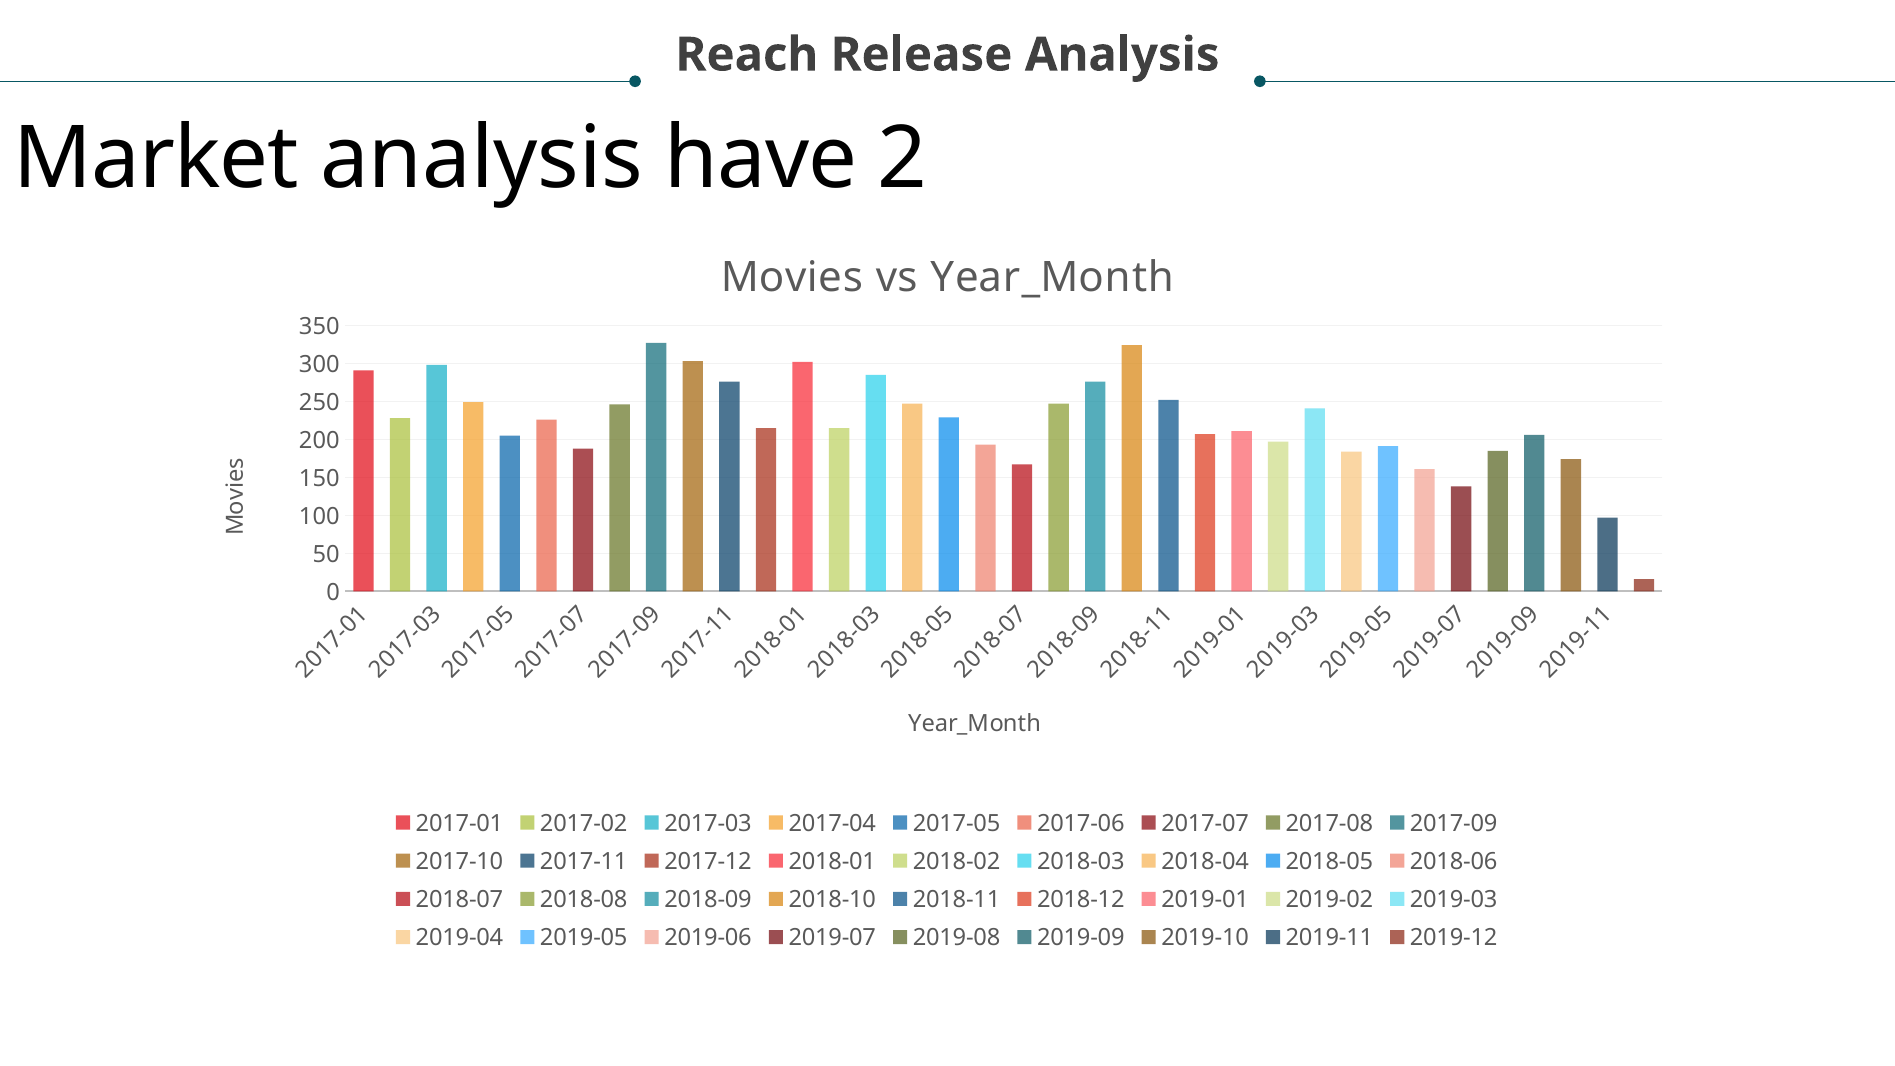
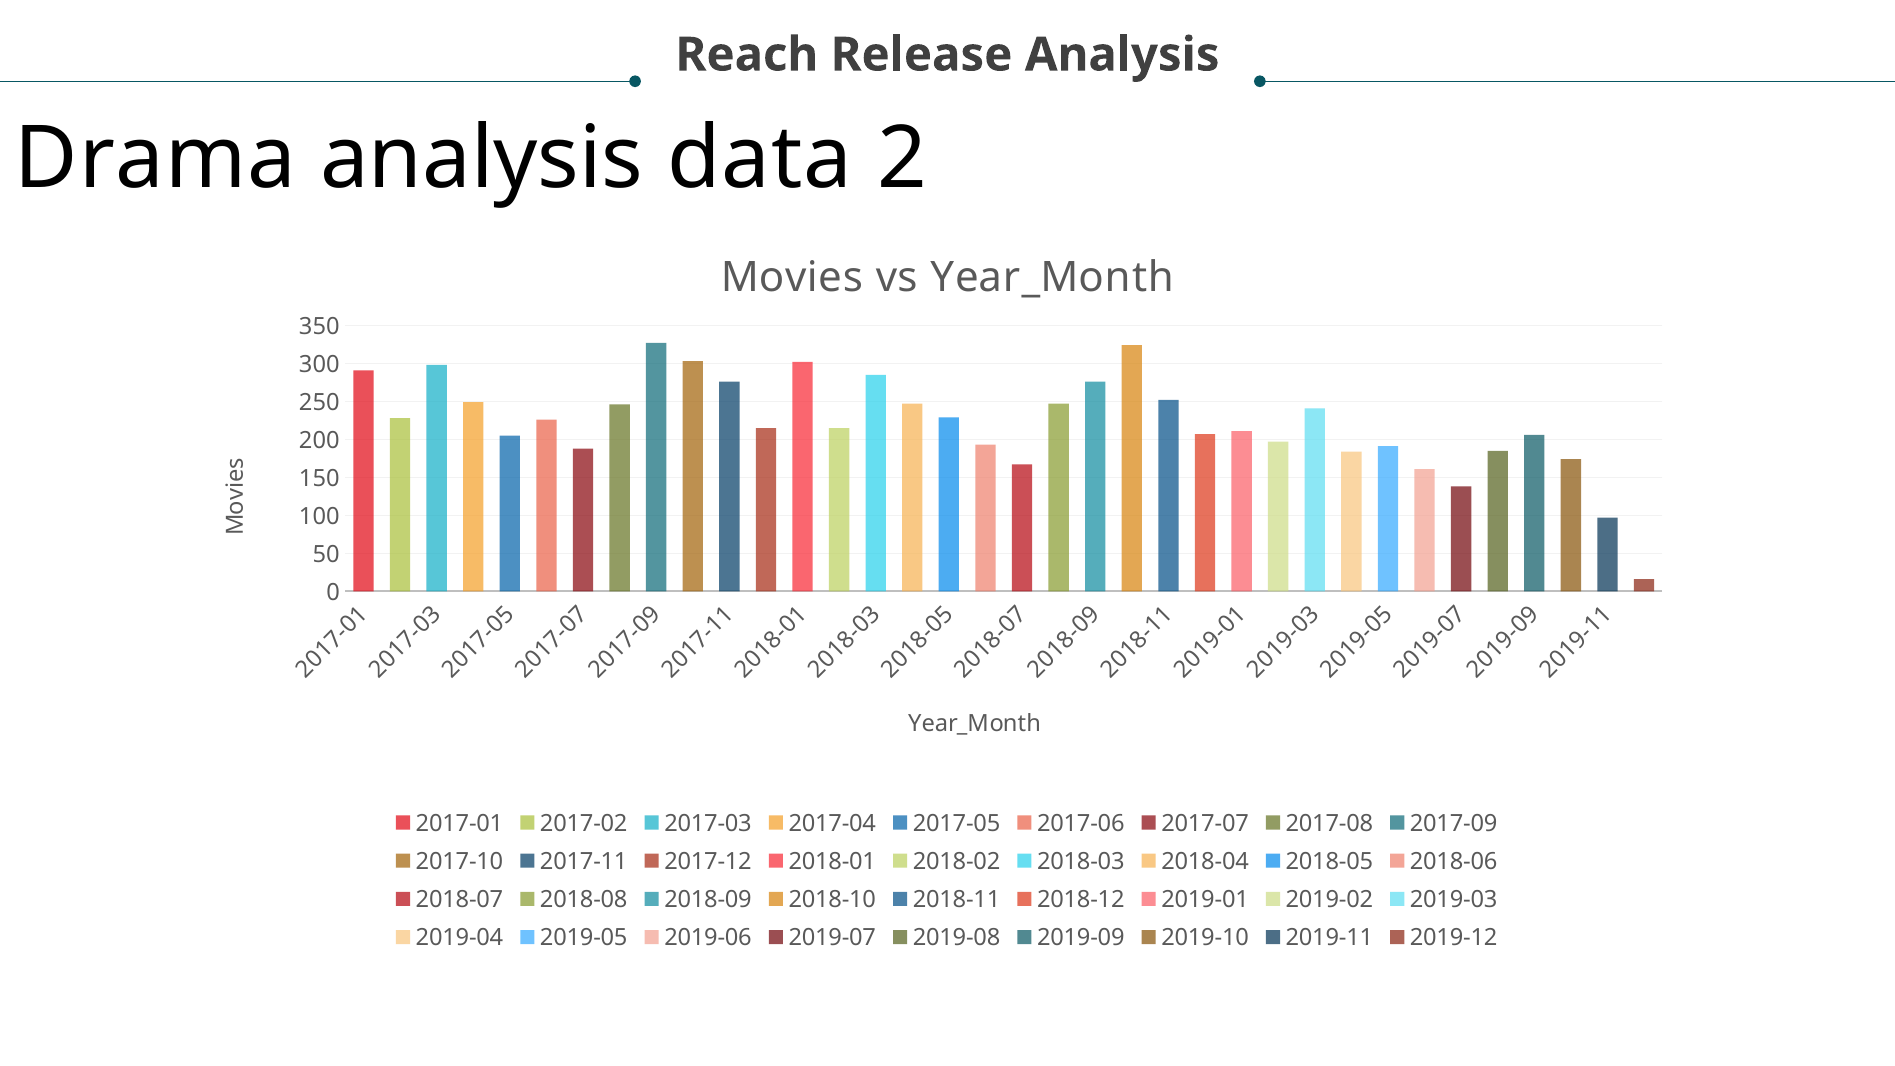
Market: Market -> Drama
have: have -> data
